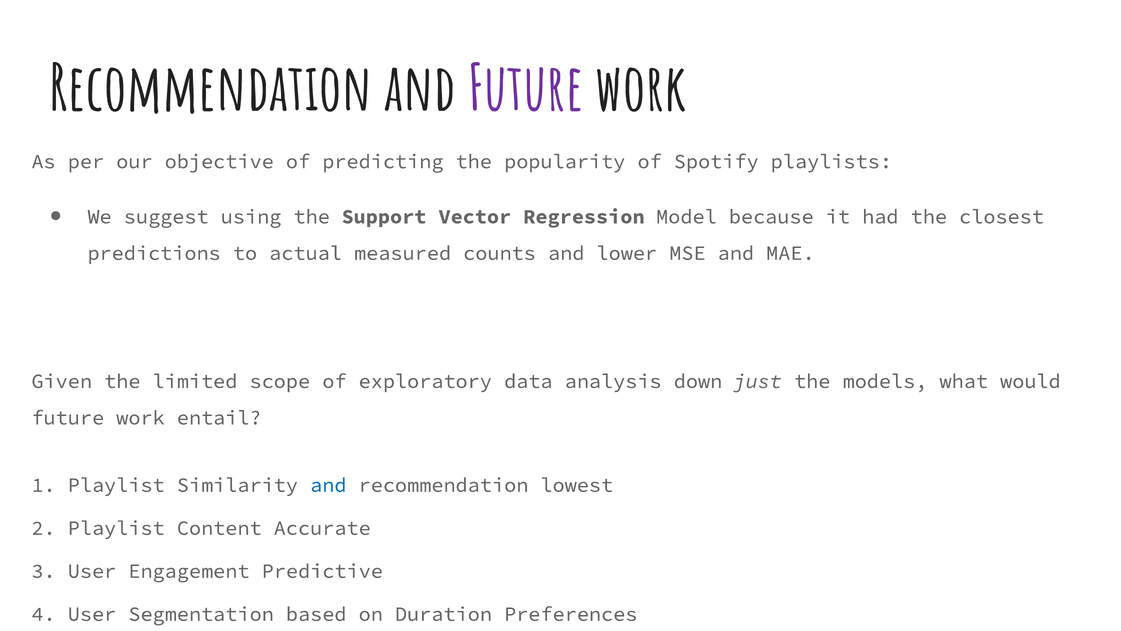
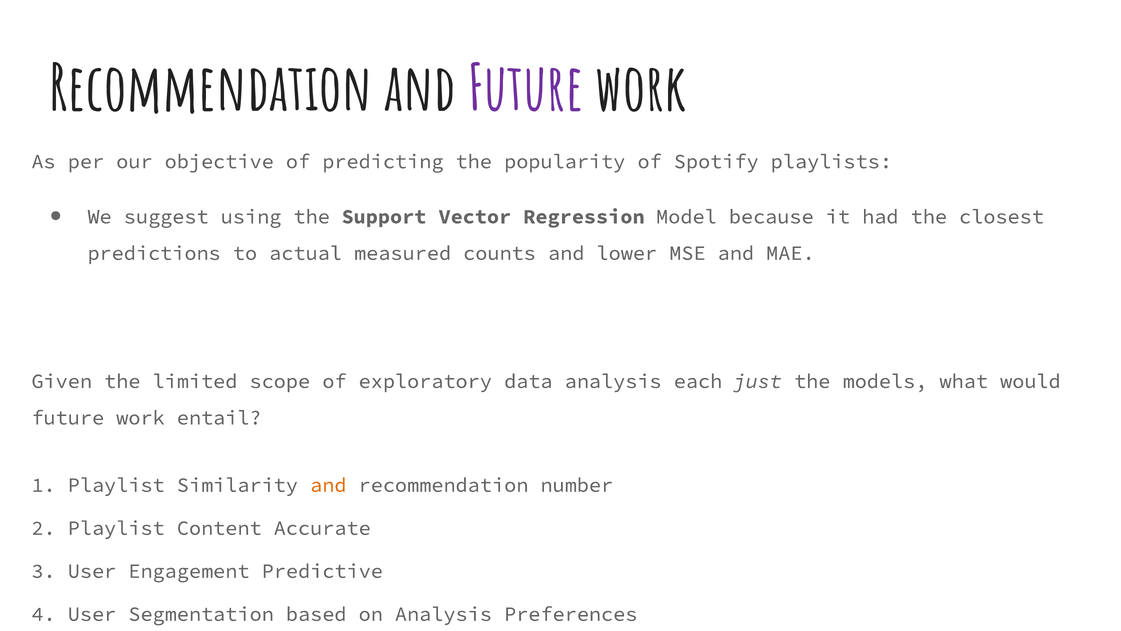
down: down -> each
and at (328, 485) colour: blue -> orange
lowest: lowest -> number
on Duration: Duration -> Analysis
